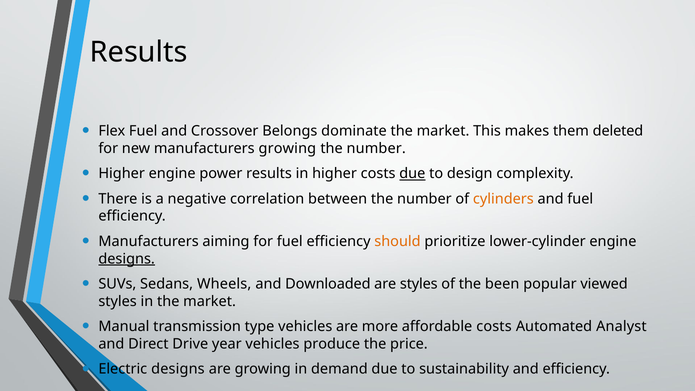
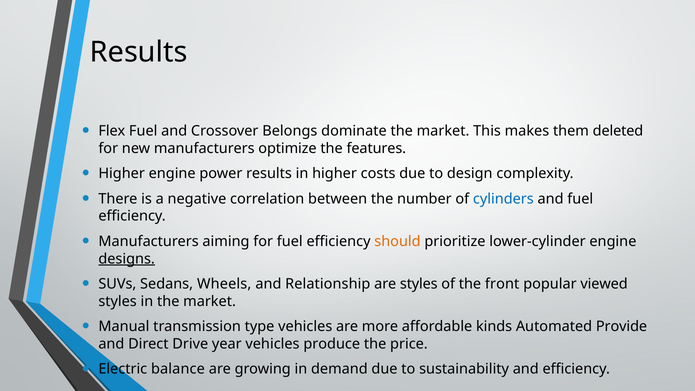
manufacturers growing: growing -> optimize
number at (376, 148): number -> features
due at (412, 174) underline: present -> none
cylinders colour: orange -> blue
Downloaded: Downloaded -> Relationship
been: been -> front
affordable costs: costs -> kinds
Analyst: Analyst -> Provide
Electric designs: designs -> balance
